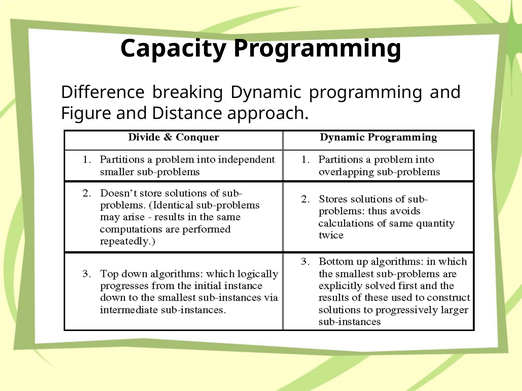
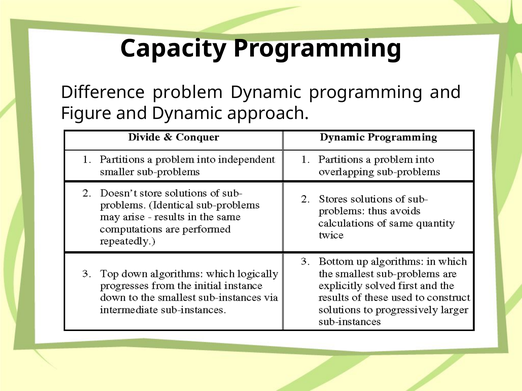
breaking: breaking -> problem
and Distance: Distance -> Dynamic
